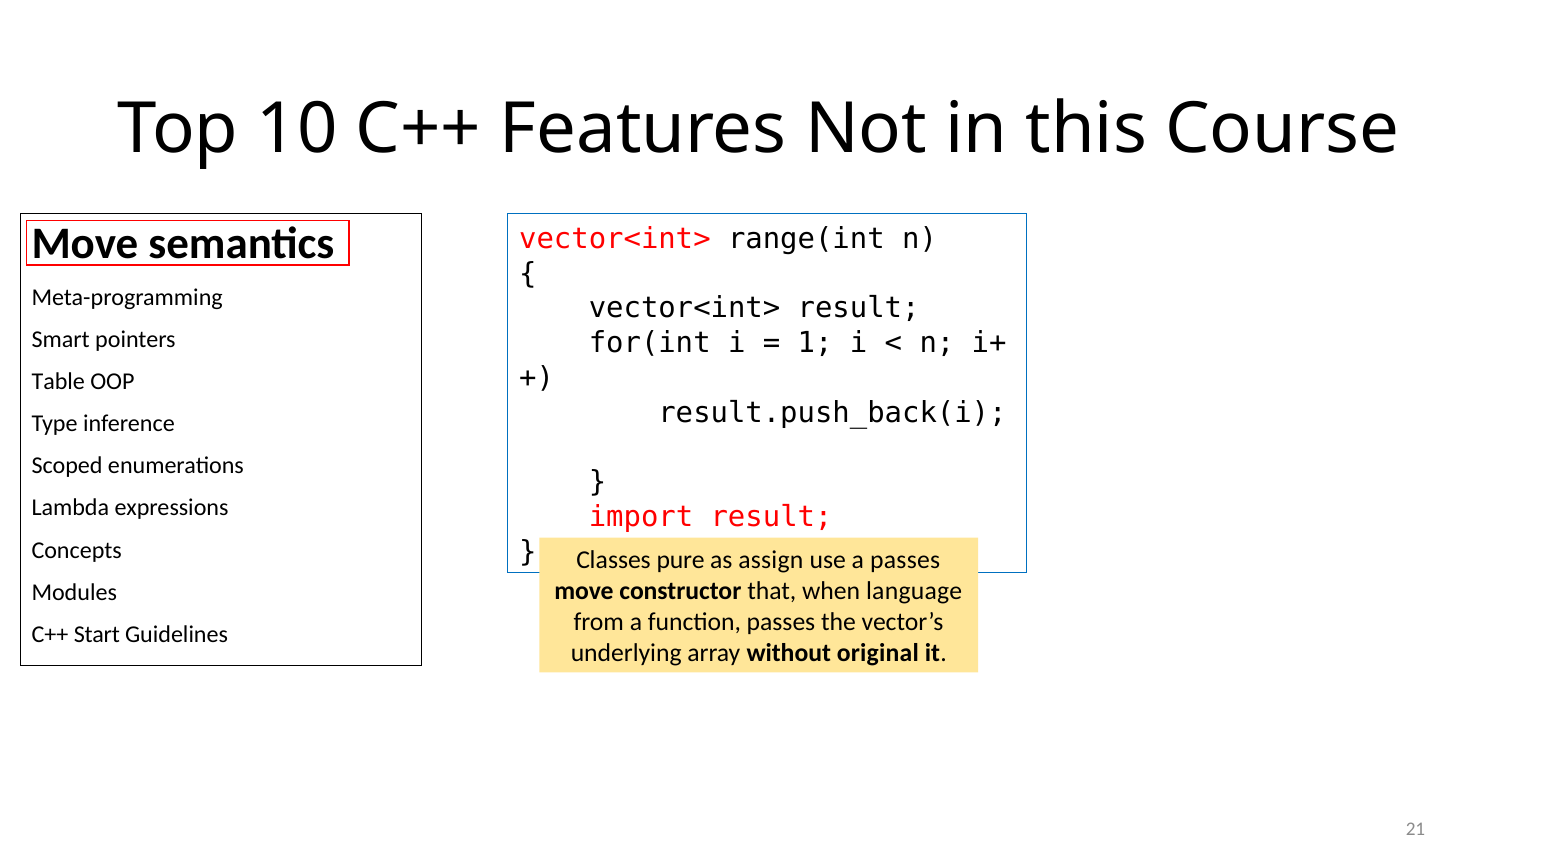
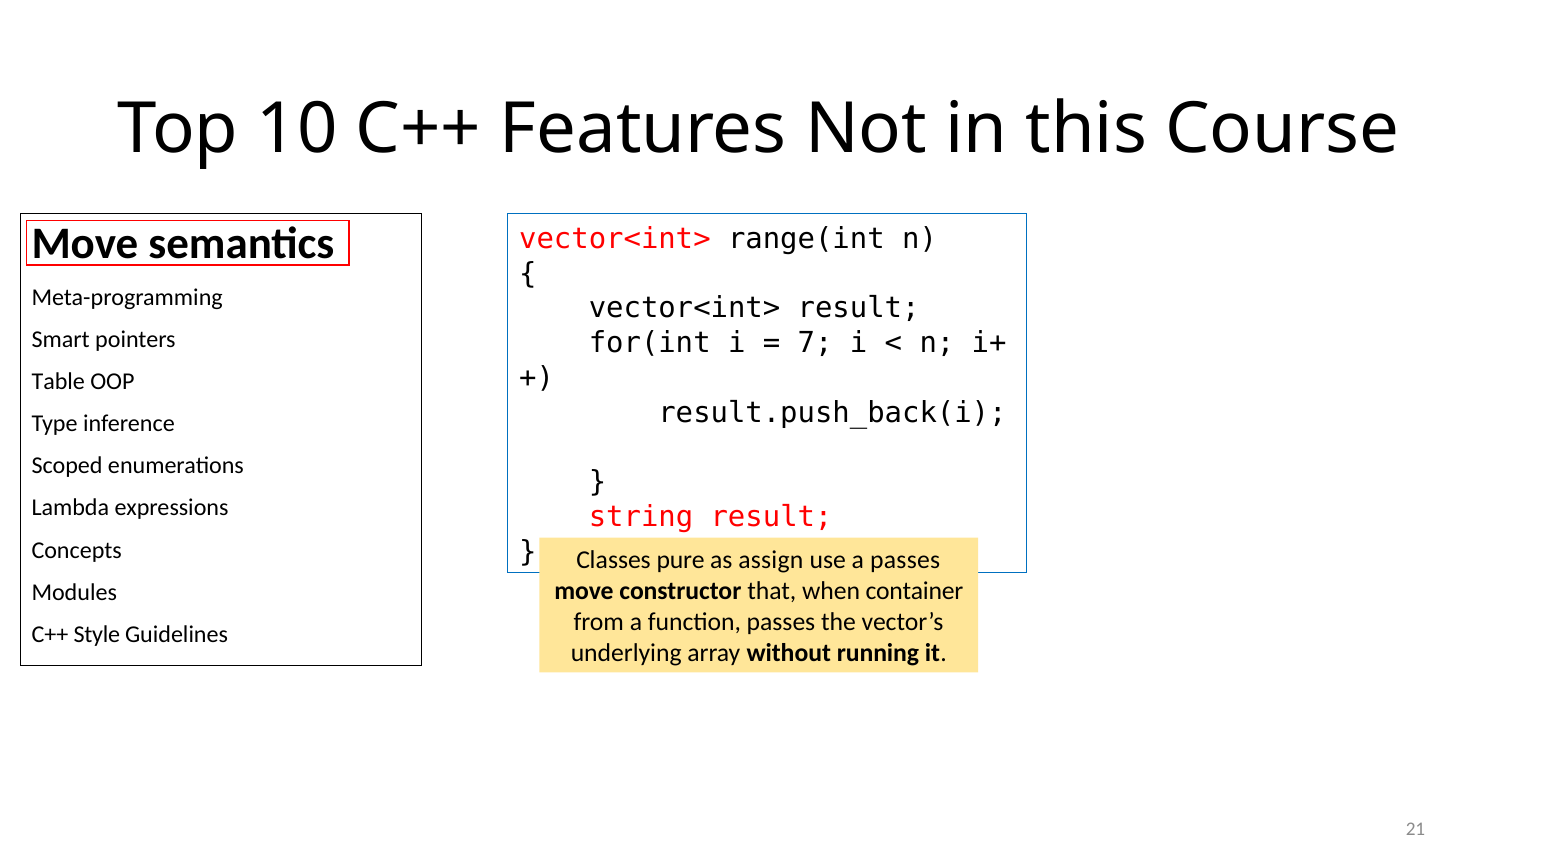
1: 1 -> 7
import: import -> string
language: language -> container
Start: Start -> Style
original: original -> running
